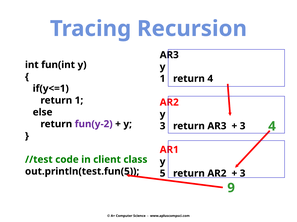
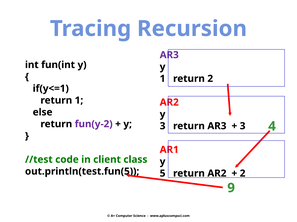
AR3 at (169, 55) colour: black -> purple
return 4: 4 -> 2
3 at (243, 174): 3 -> 2
